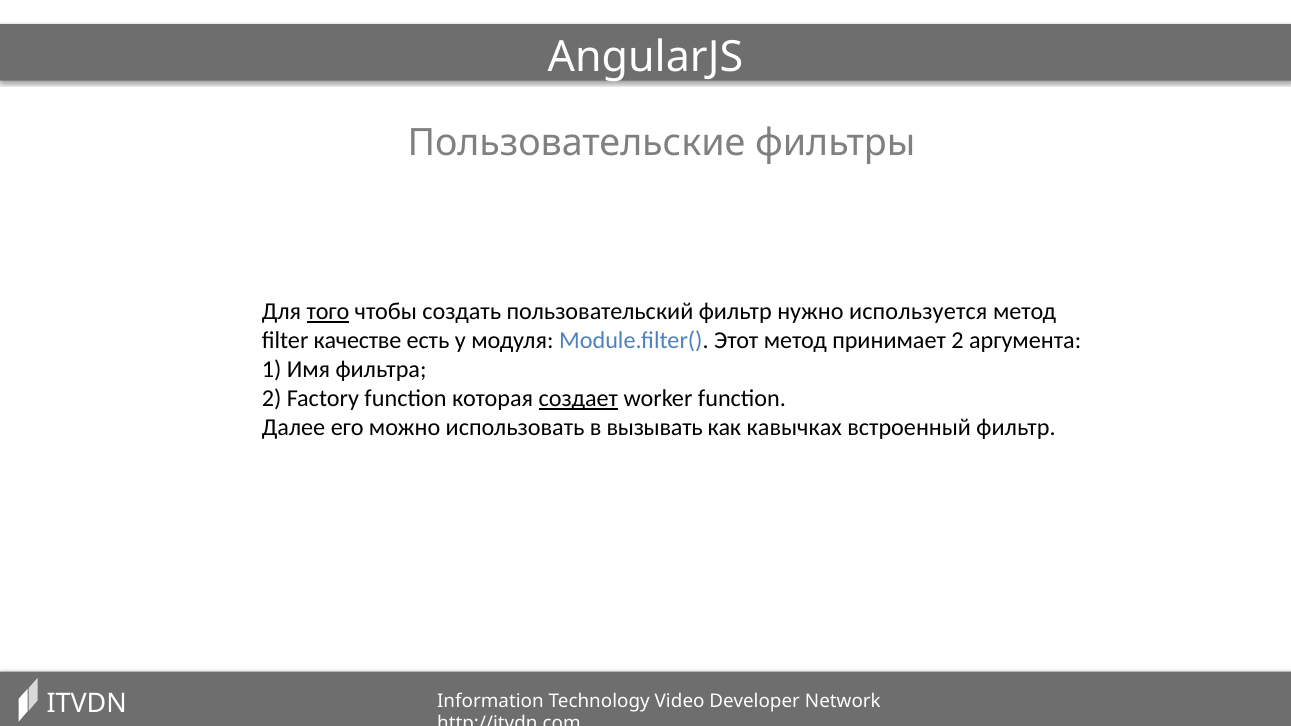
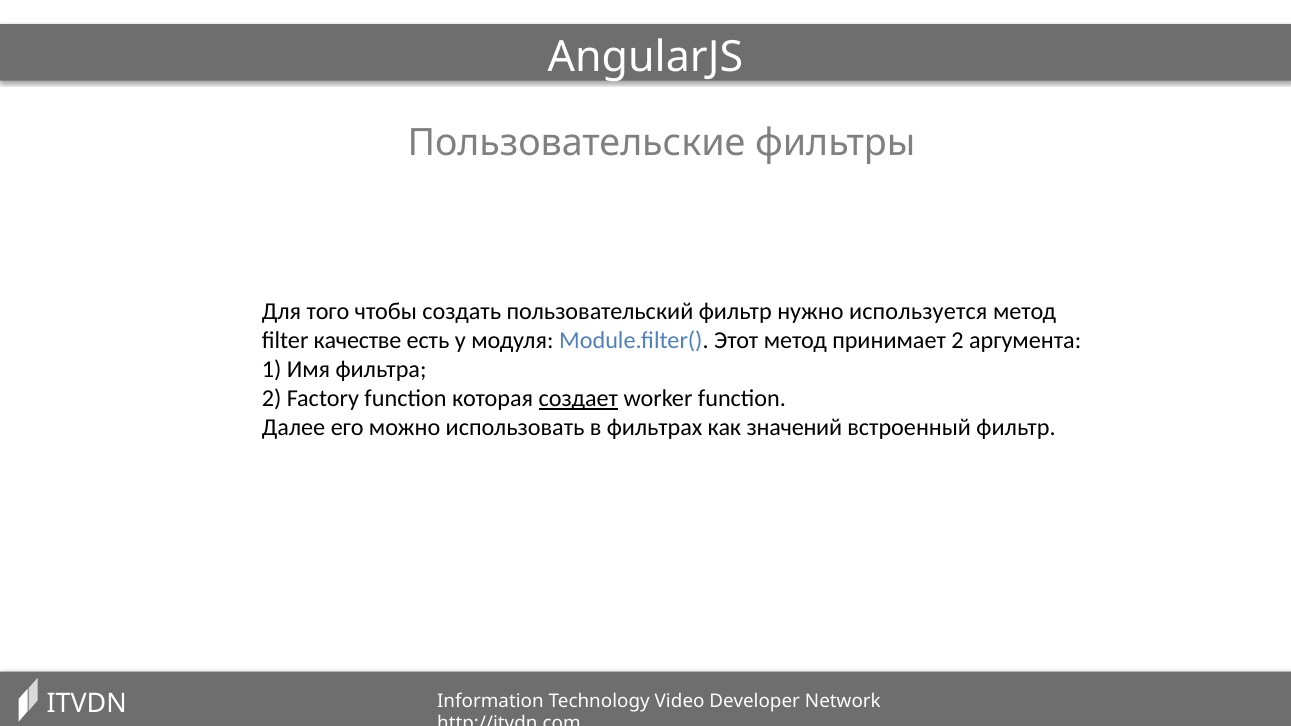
того underline: present -> none
вызывать: вызывать -> фильтрах
кавычках: кавычках -> значений
